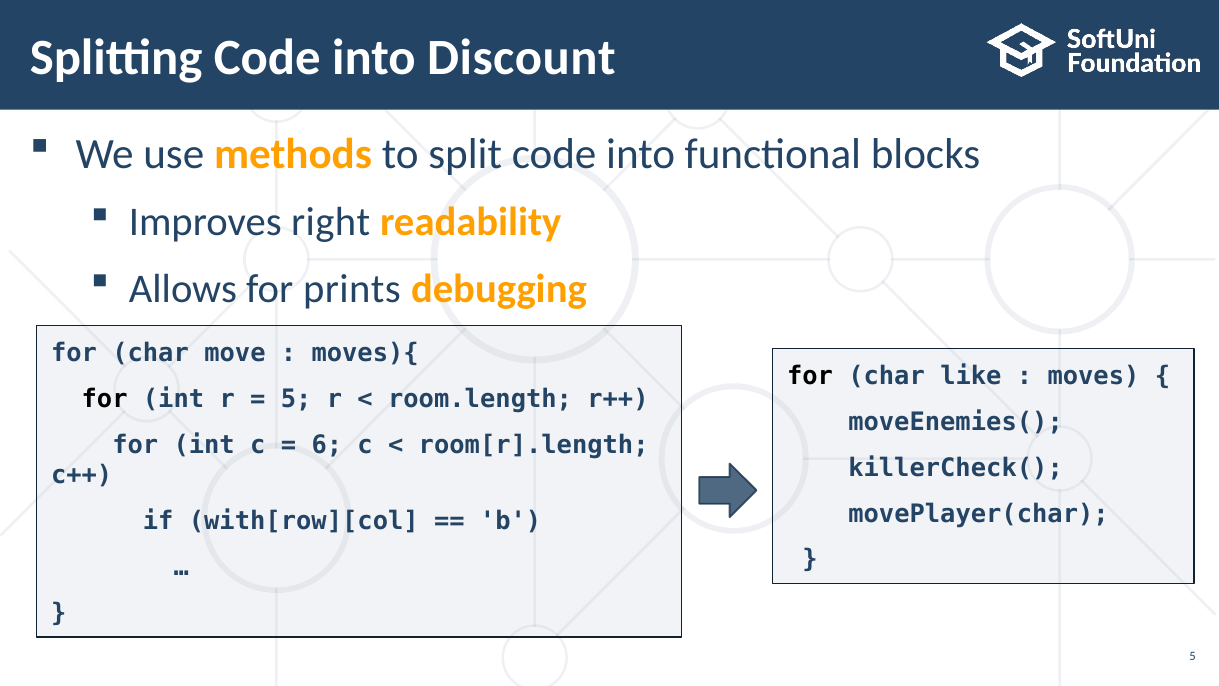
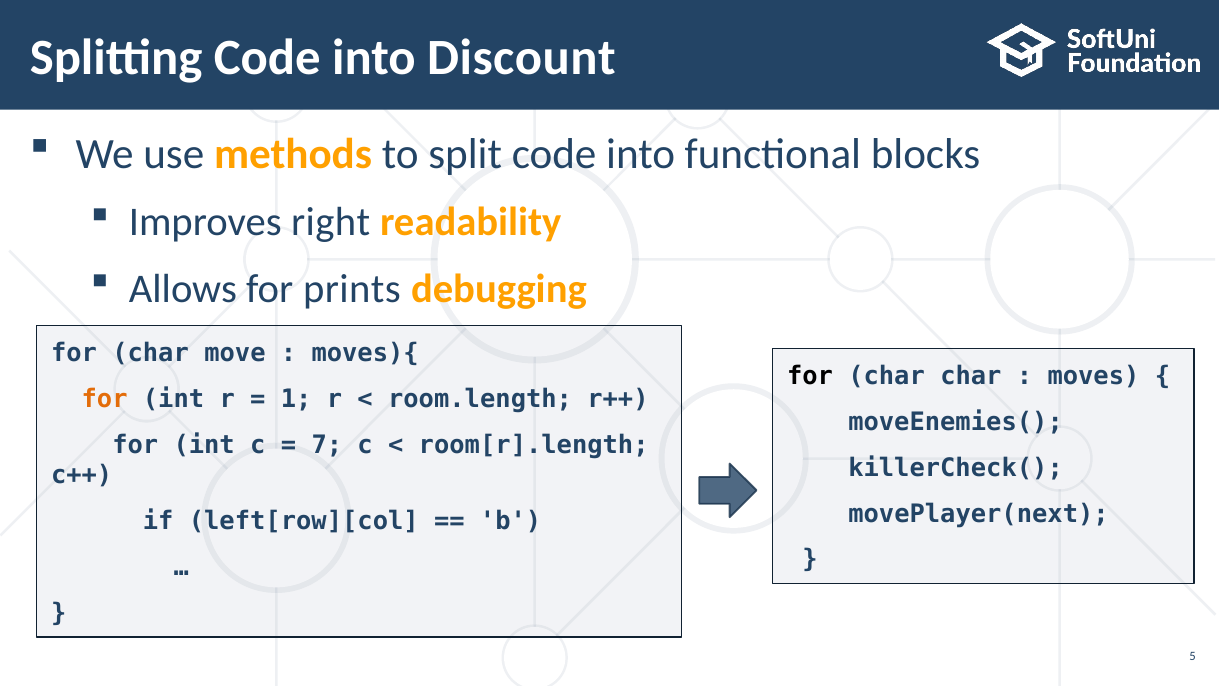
char like: like -> char
for at (105, 399) colour: black -> orange
5 at (296, 399): 5 -> 1
6: 6 -> 7
movePlayer(char: movePlayer(char -> movePlayer(next
with[row][col: with[row][col -> left[row][col
